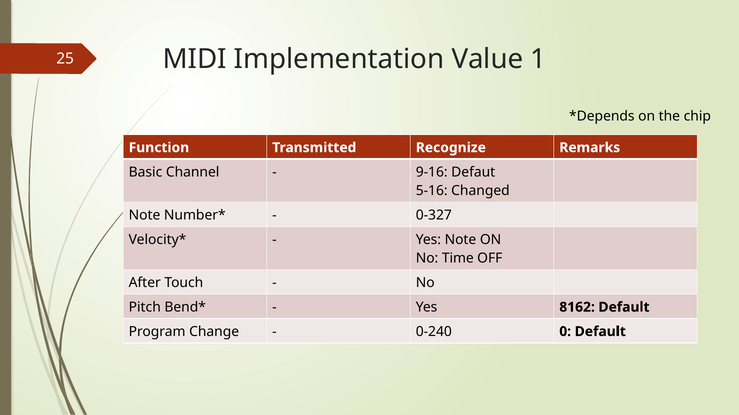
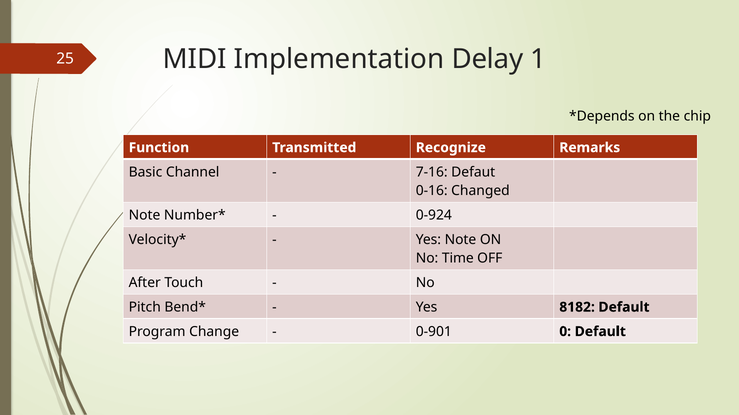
Value: Value -> Delay
9-16: 9-16 -> 7-16
5-16: 5-16 -> 0-16
0-327: 0-327 -> 0-924
8162: 8162 -> 8182
0-240: 0-240 -> 0-901
